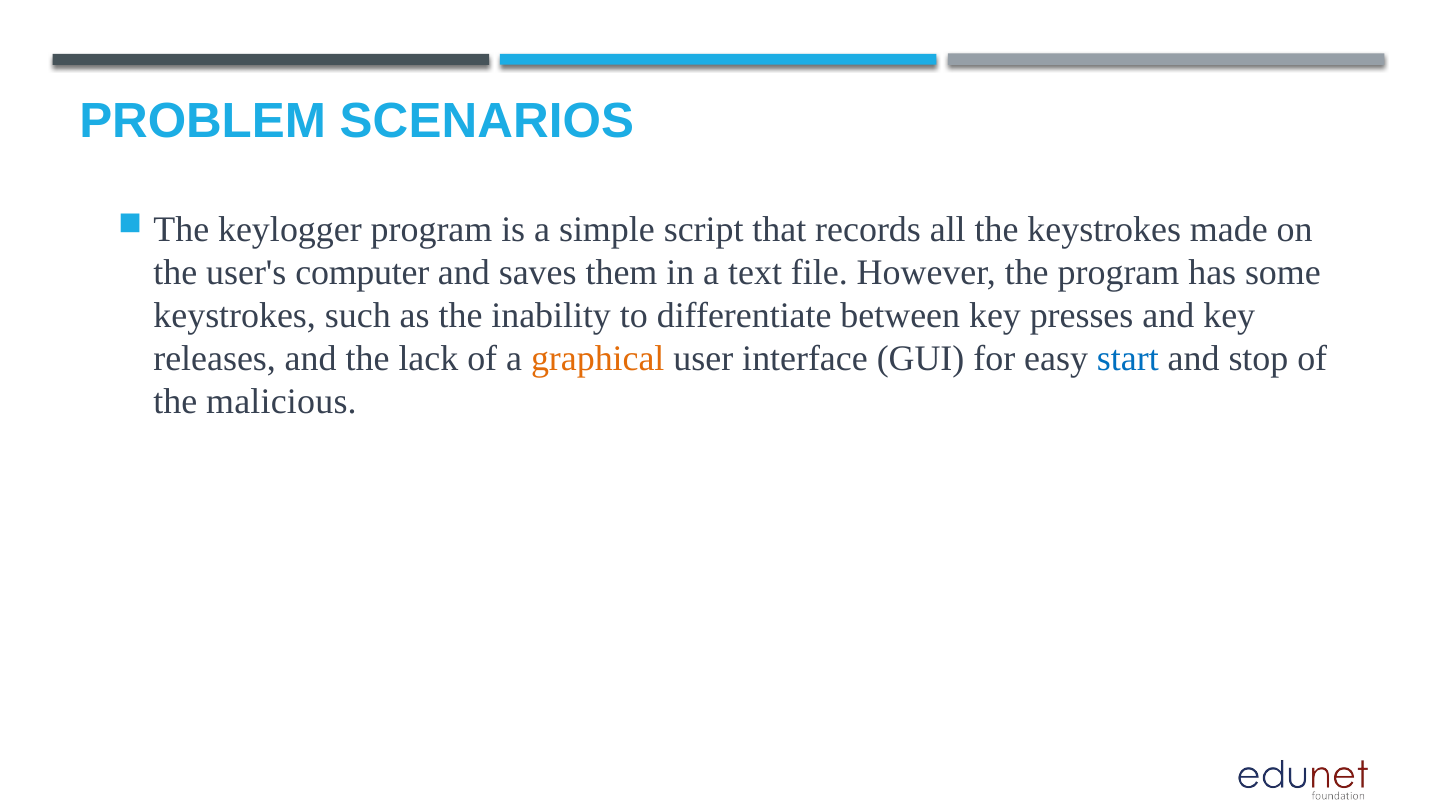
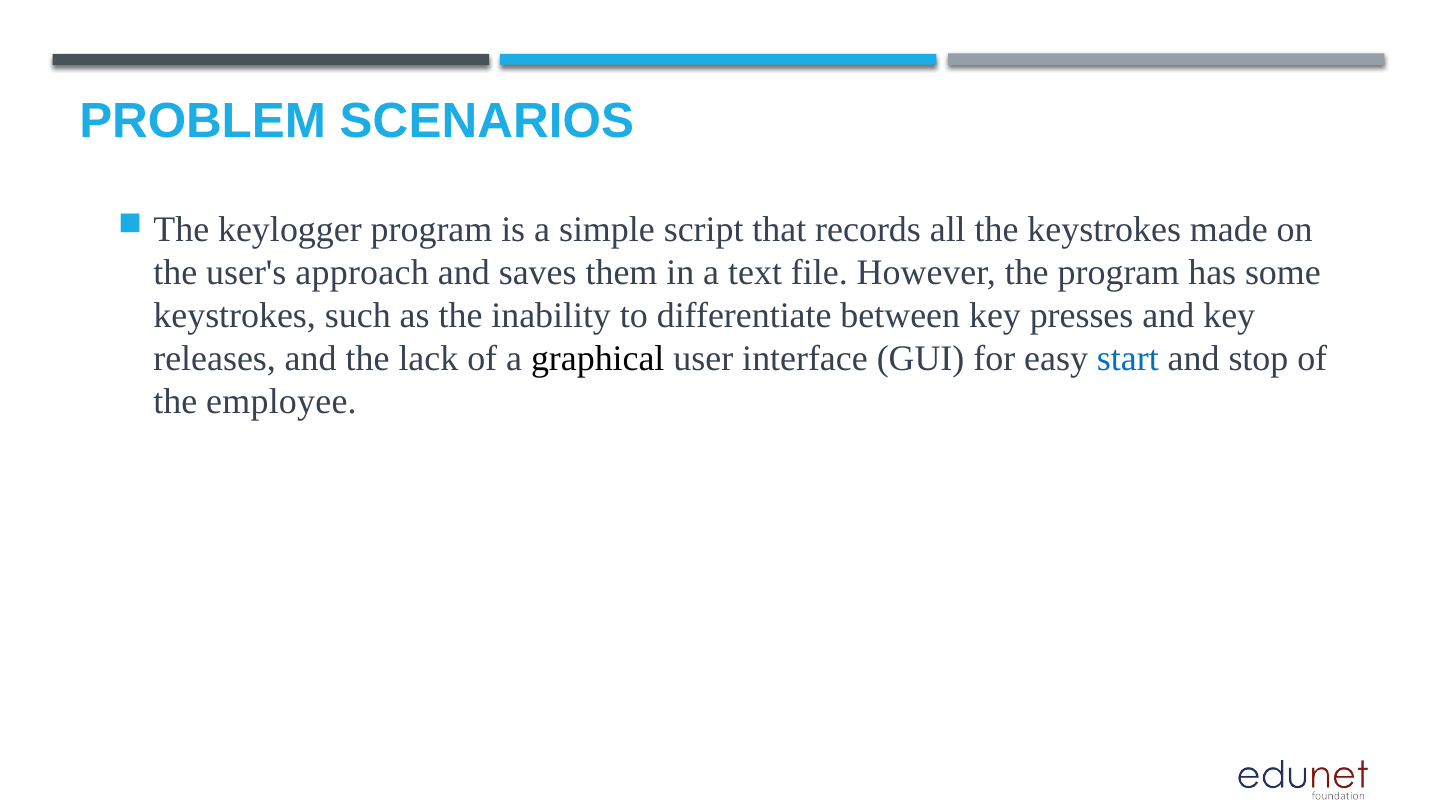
computer: computer -> approach
graphical colour: orange -> black
malicious: malicious -> employee
